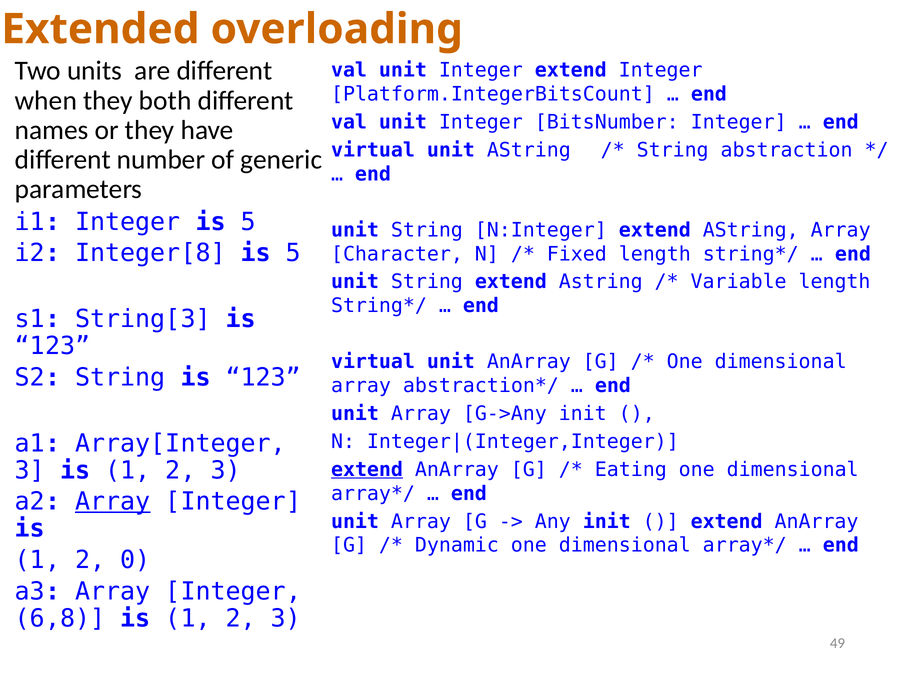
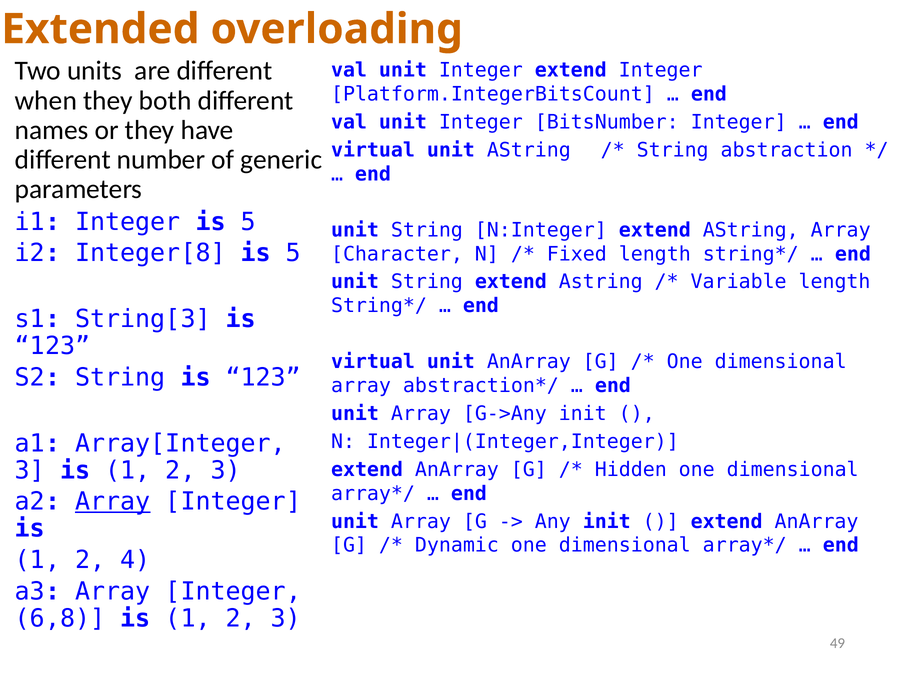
extend at (367, 470) underline: present -> none
Eating: Eating -> Hidden
0: 0 -> 4
